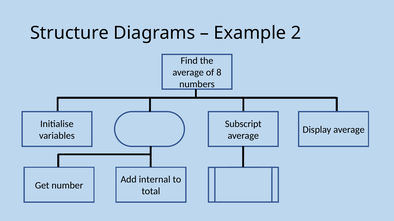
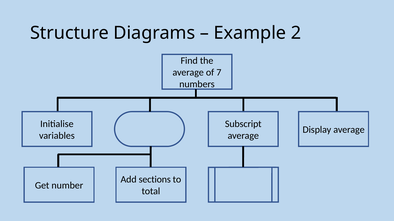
8: 8 -> 7
internal: internal -> sections
